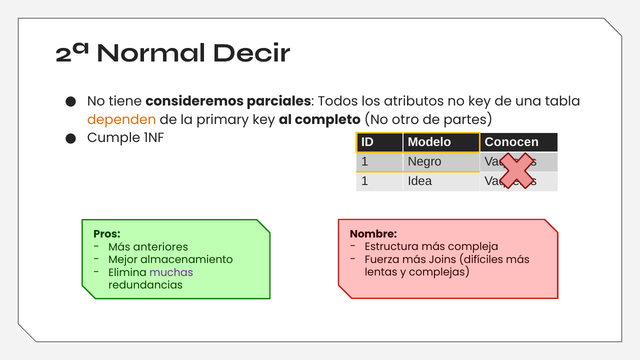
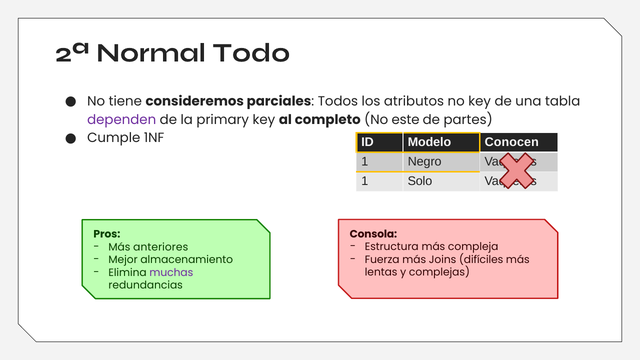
Decir: Decir -> Todo
dependen colour: orange -> purple
otro: otro -> este
Idea: Idea -> Solo
Nombre: Nombre -> Consola
